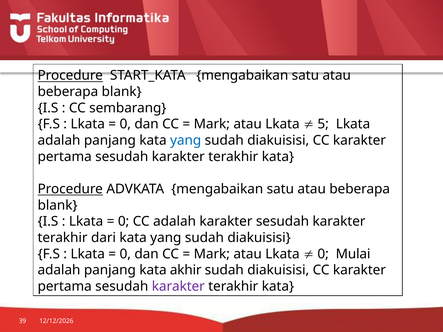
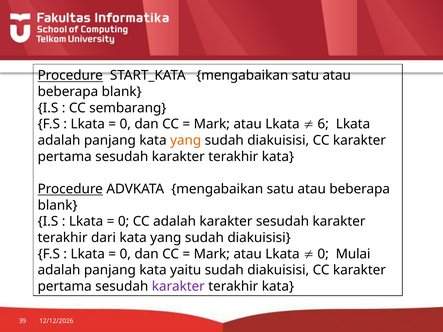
5: 5 -> 6
yang at (186, 140) colour: blue -> orange
akhir: akhir -> yaitu
